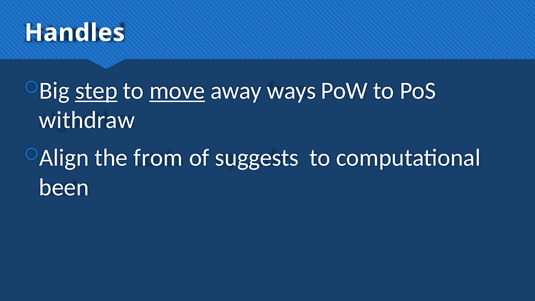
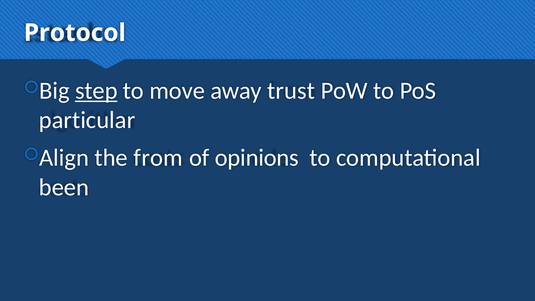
Handles: Handles -> Protocol
move underline: present -> none
ways: ways -> trust
withdraw: withdraw -> particular
suggests: suggests -> opinions
